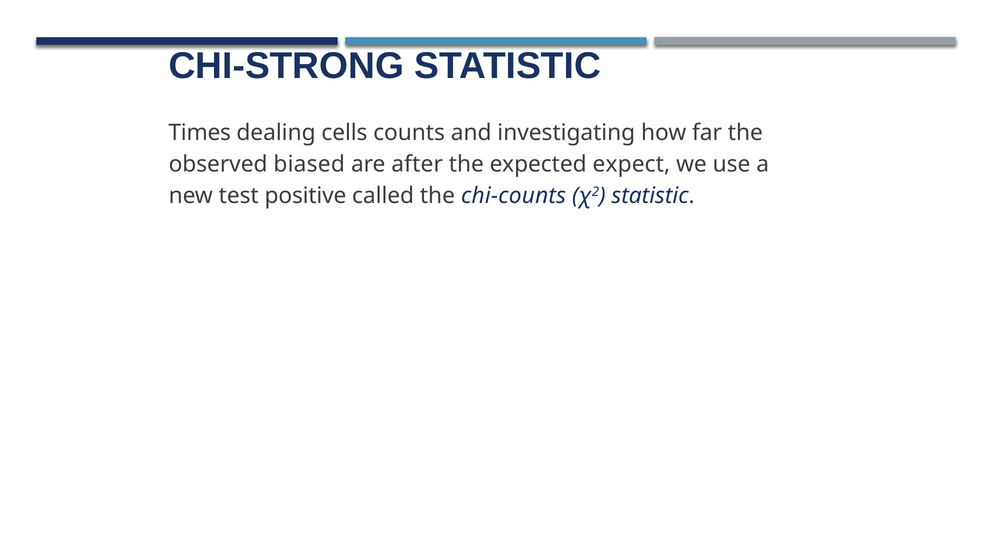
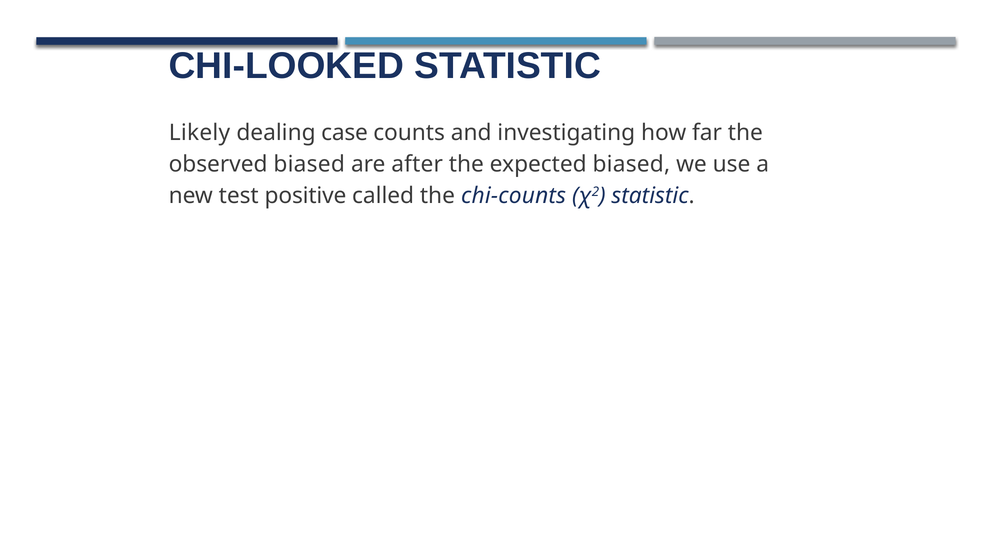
CHI-STRONG: CHI-STRONG -> CHI-LOOKED
Times: Times -> Likely
cells: cells -> case
expected expect: expect -> biased
